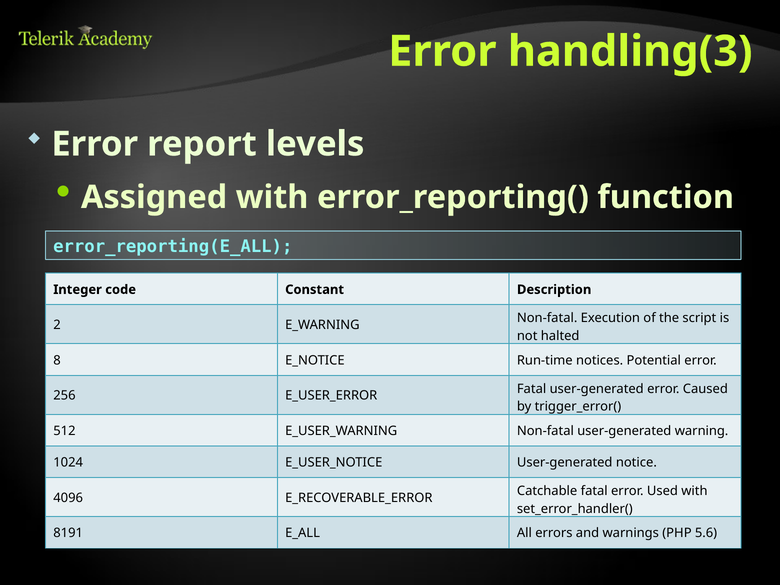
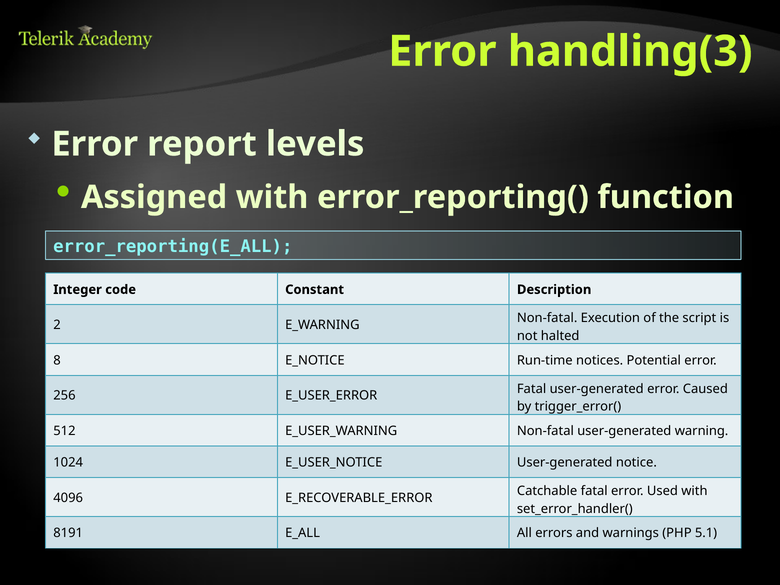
5.6: 5.6 -> 5.1
